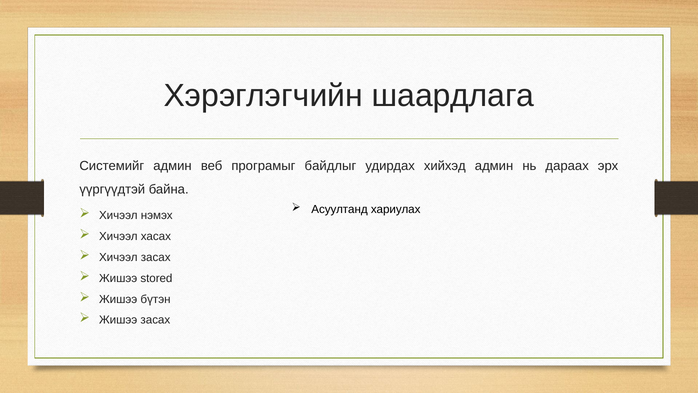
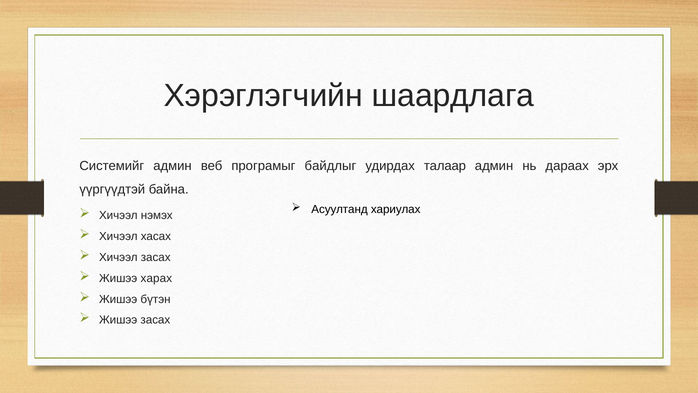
хийхэд: хийхэд -> талаар
stored: stored -> харах
